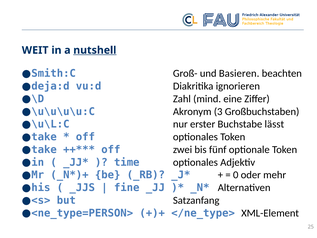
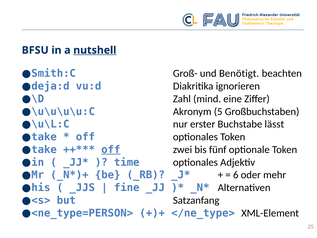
WEIT: WEIT -> BFSU
Basieren: Basieren -> Benötigt
3: 3 -> 5
off at (111, 149) underline: none -> present
0: 0 -> 6
